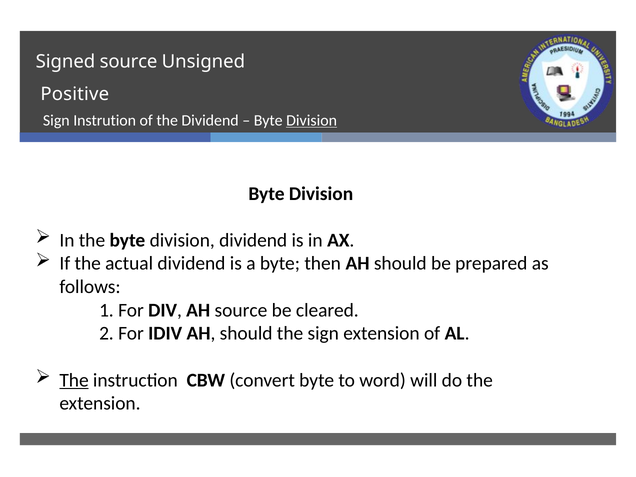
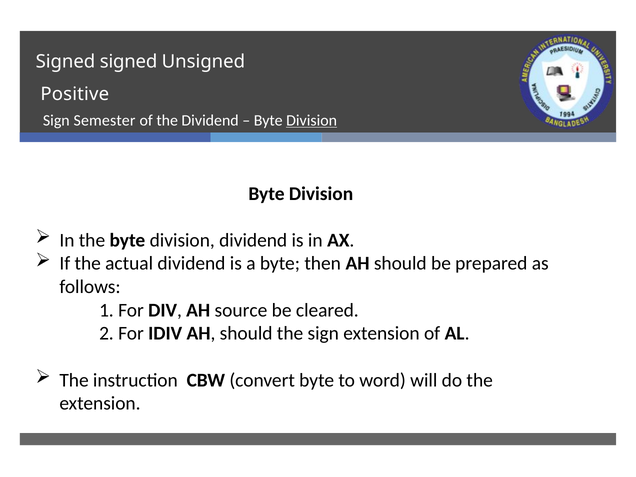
Signed source: source -> signed
Instrution: Instrution -> Semester
The at (74, 380) underline: present -> none
